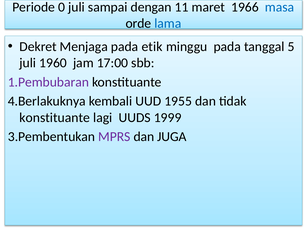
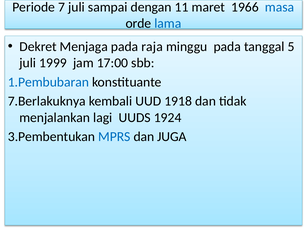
0: 0 -> 7
etik: etik -> raja
1960: 1960 -> 1999
1.Pembubaran colour: purple -> blue
4.Berlakuknya: 4.Berlakuknya -> 7.Berlakuknya
1955: 1955 -> 1918
konstituante at (55, 118): konstituante -> menjalankan
1999: 1999 -> 1924
MPRS colour: purple -> blue
